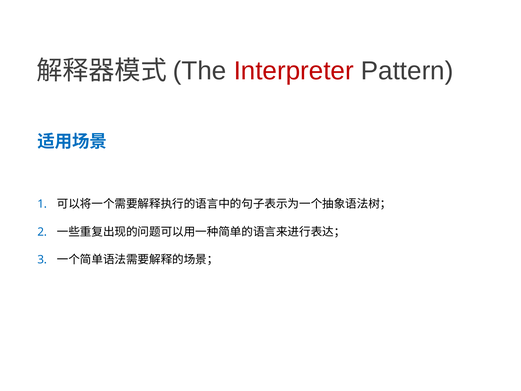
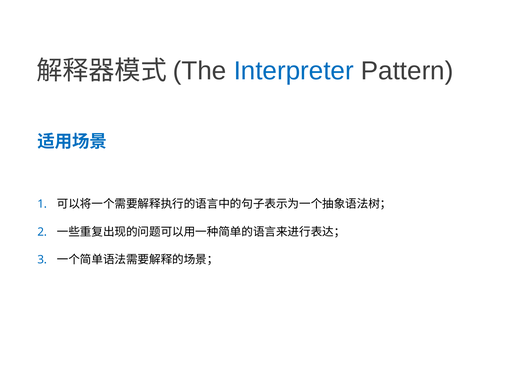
Interpreter colour: red -> blue
